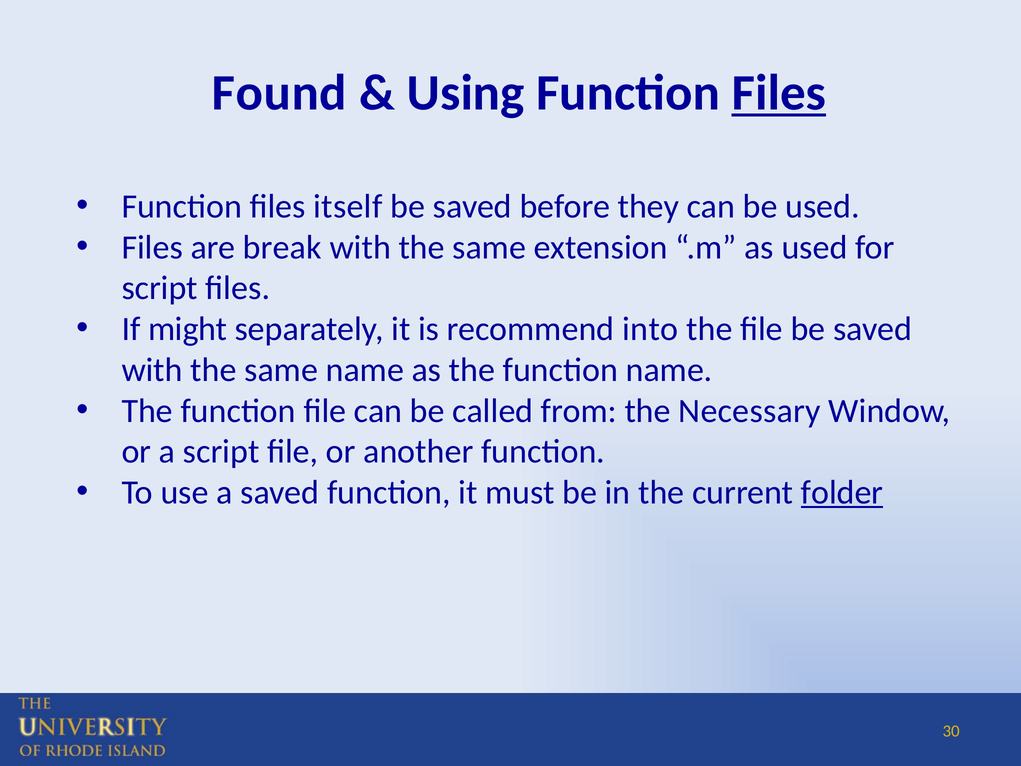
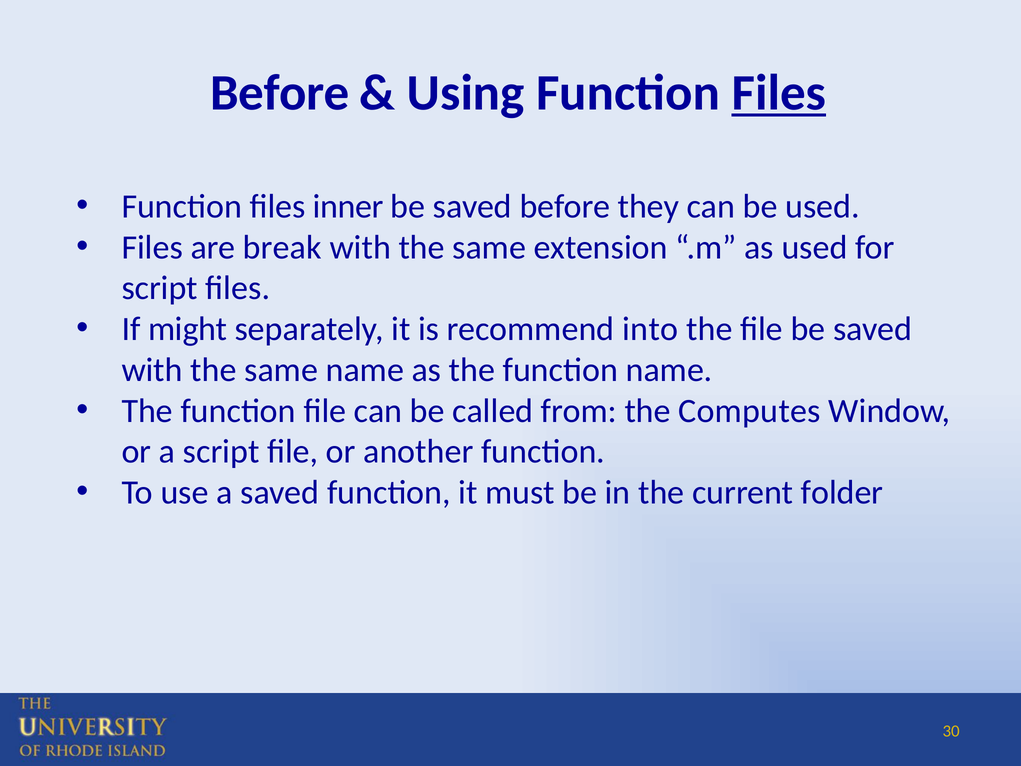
Found at (279, 93): Found -> Before
itself: itself -> inner
Necessary: Necessary -> Computes
folder underline: present -> none
